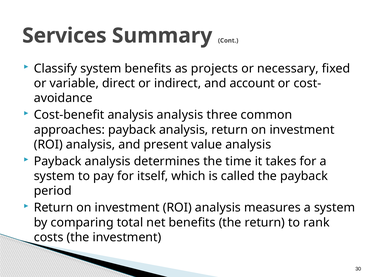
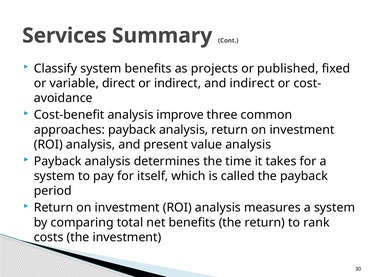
necessary: necessary -> published
and account: account -> indirect
analysis analysis: analysis -> improve
